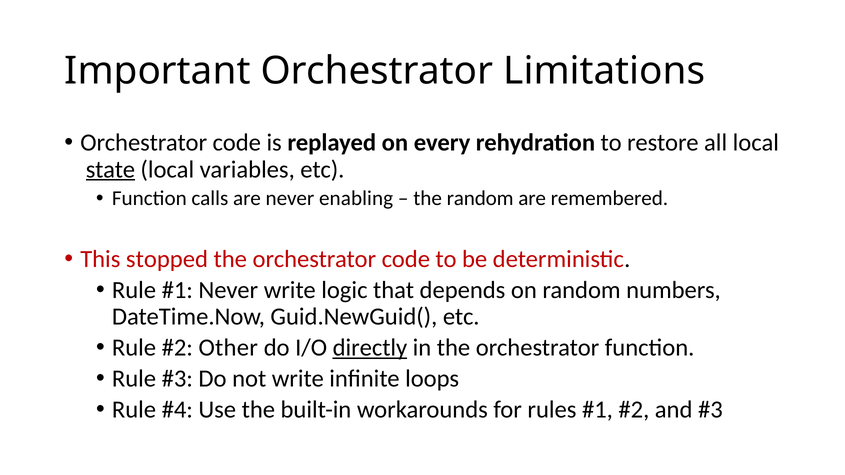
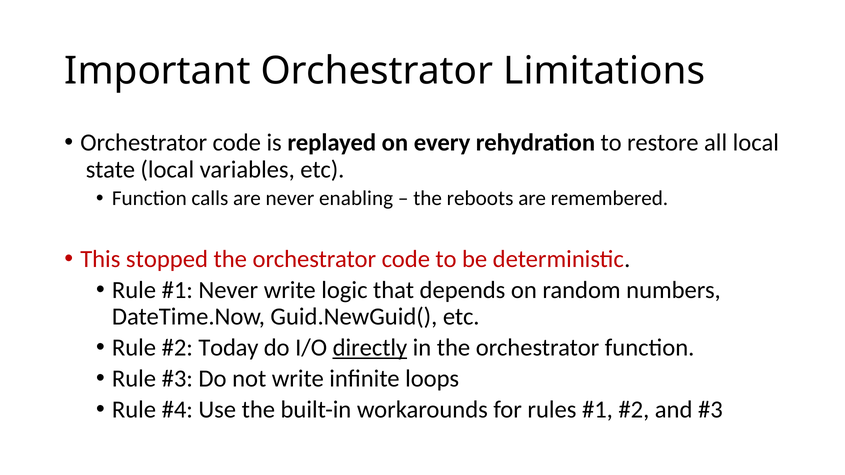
state underline: present -> none
the random: random -> reboots
Other: Other -> Today
